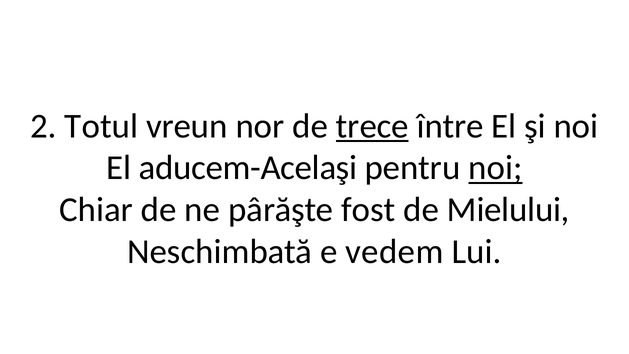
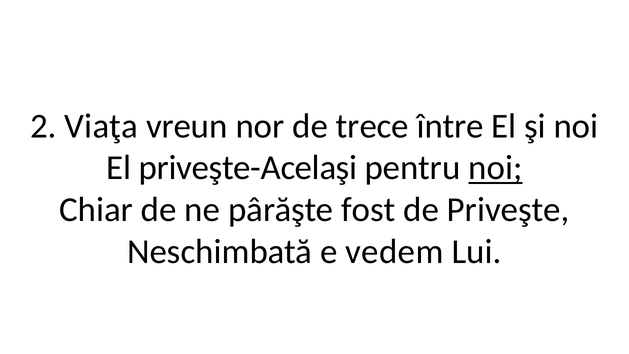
Totul: Totul -> Viaţa
trece underline: present -> none
aducem-Acelaşi: aducem-Acelaşi -> priveşte-Acelaşi
Mielului: Mielului -> Priveşte
